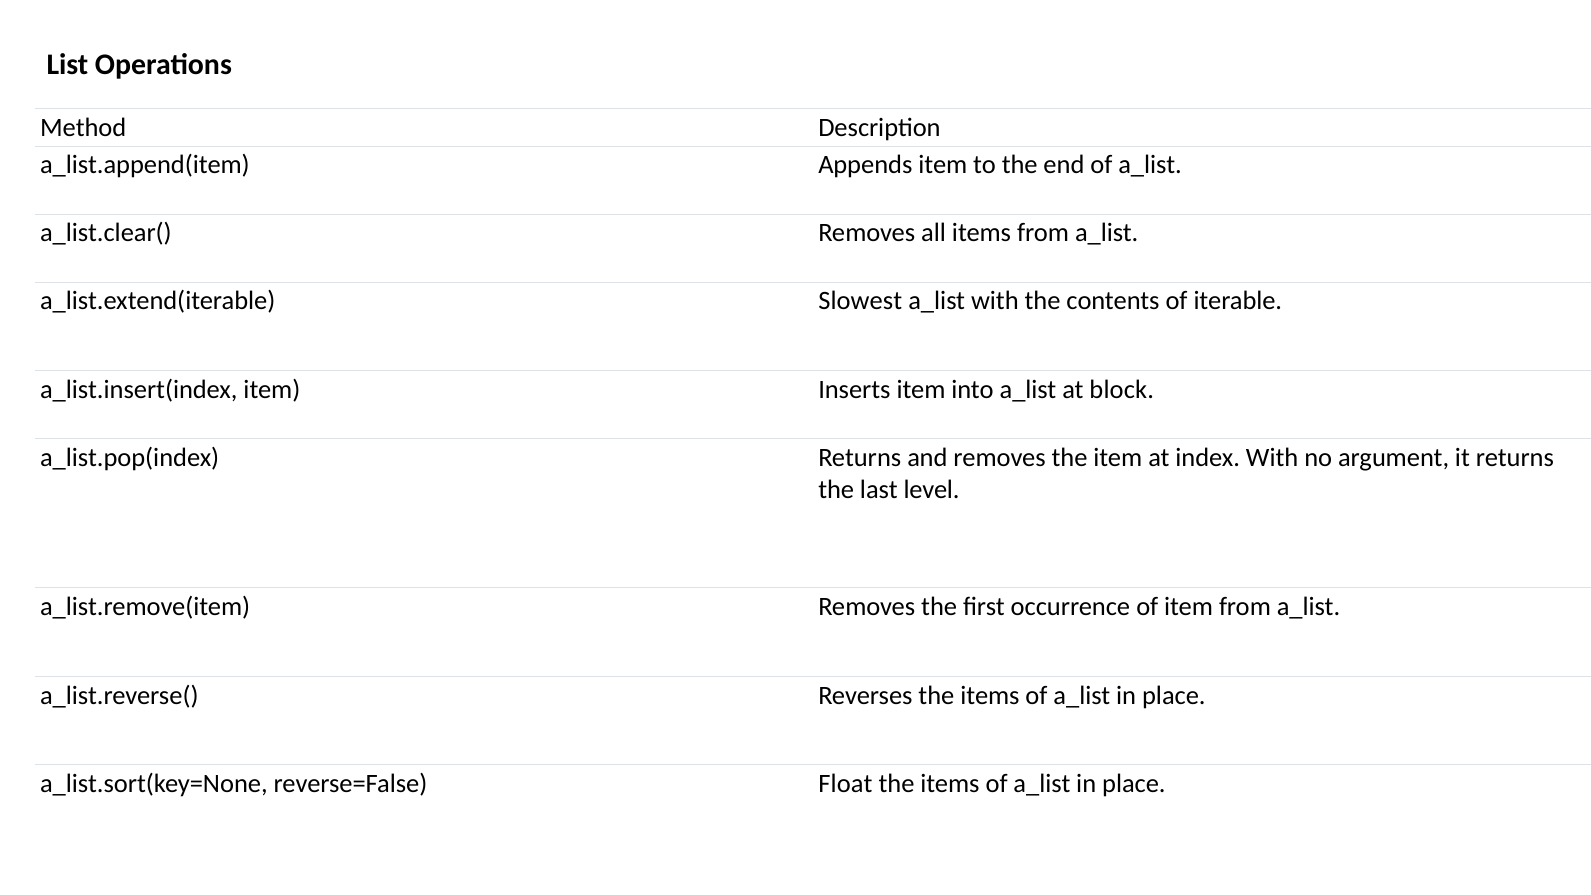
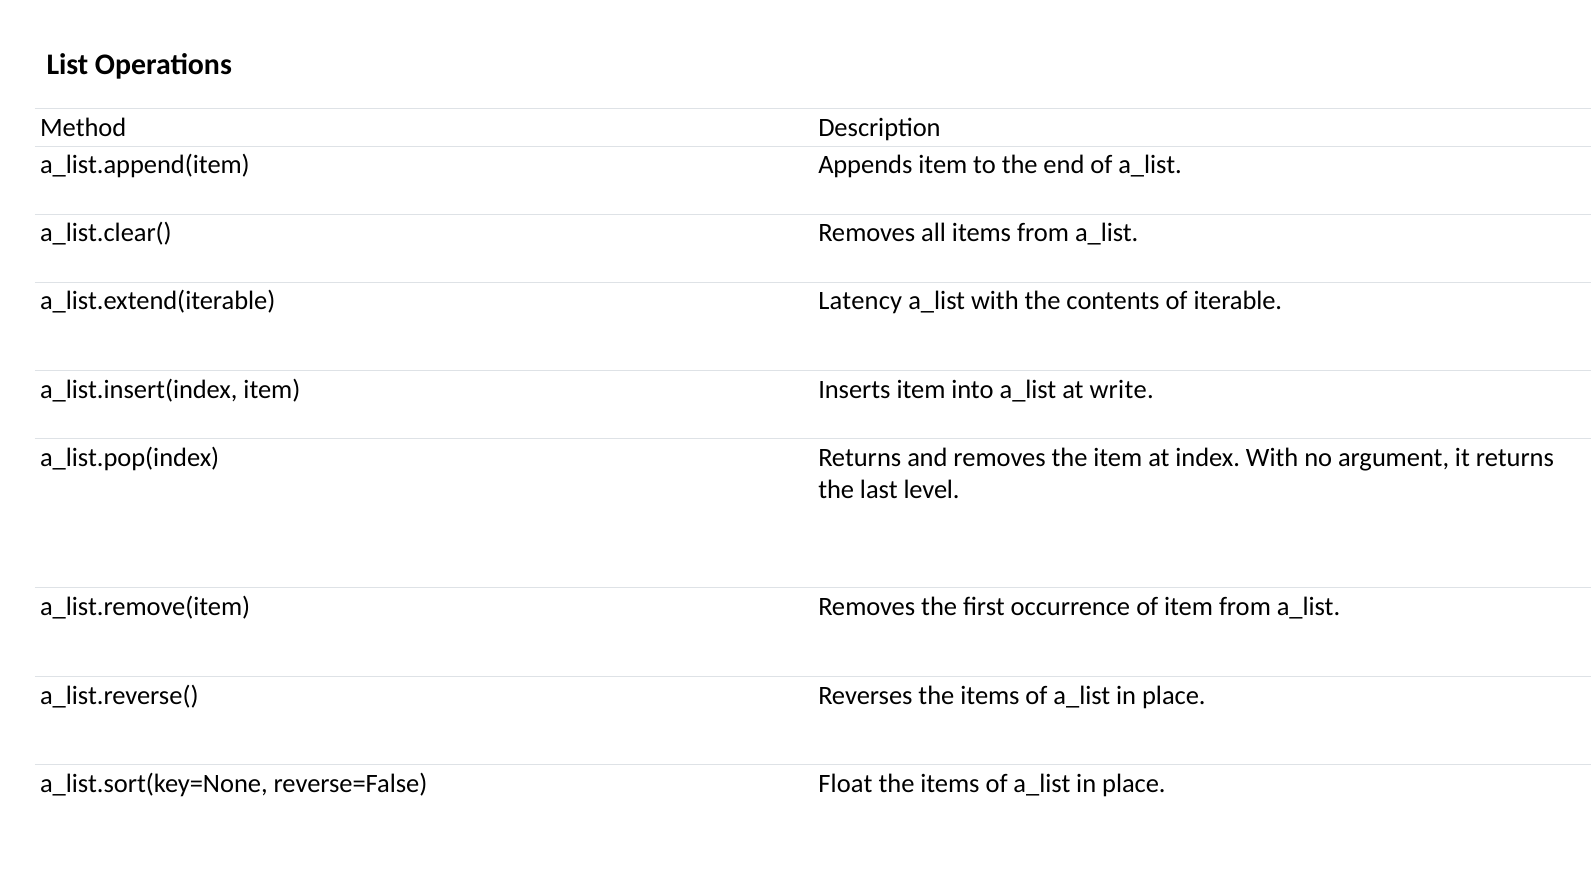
Slowest: Slowest -> Latency
block: block -> write
